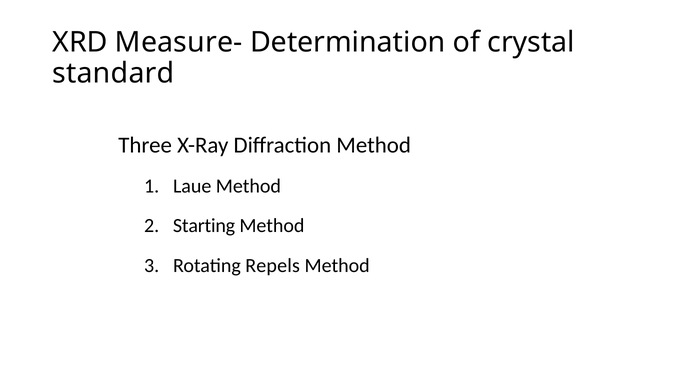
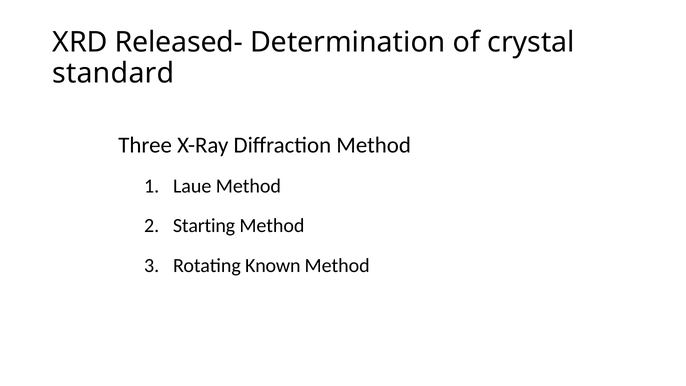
Measure-: Measure- -> Released-
Repels: Repels -> Known
